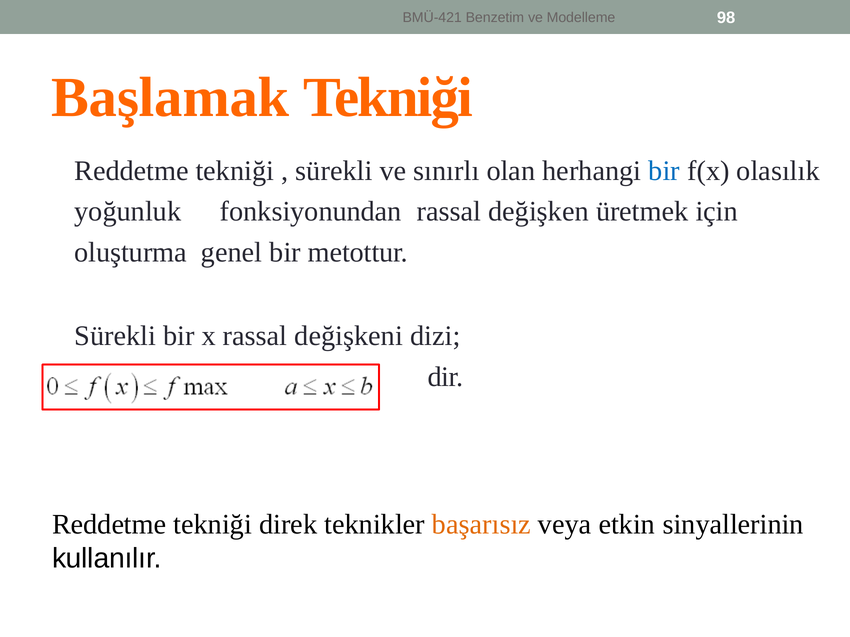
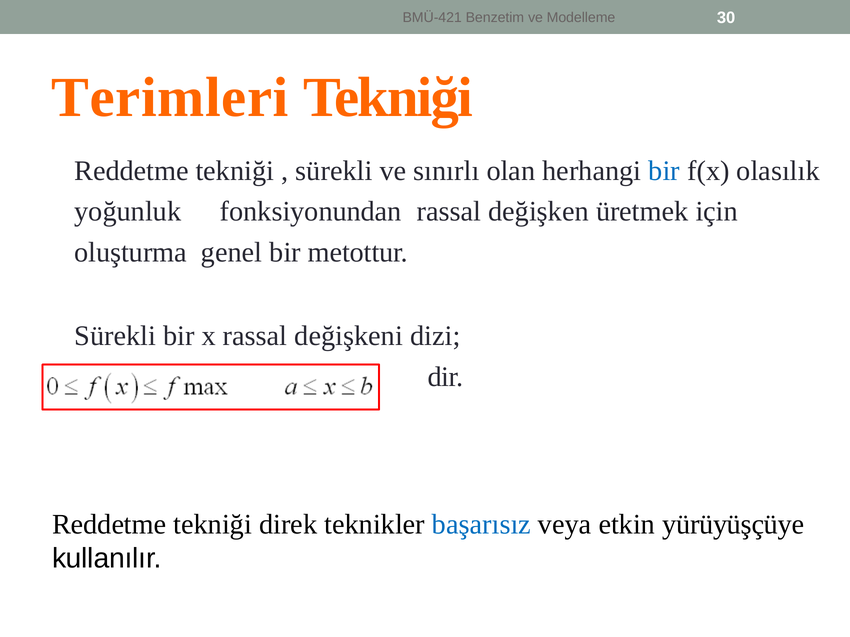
98: 98 -> 30
Başlamak: Başlamak -> Terimleri
başarısız colour: orange -> blue
sinyallerinin: sinyallerinin -> yürüyüşçüye
